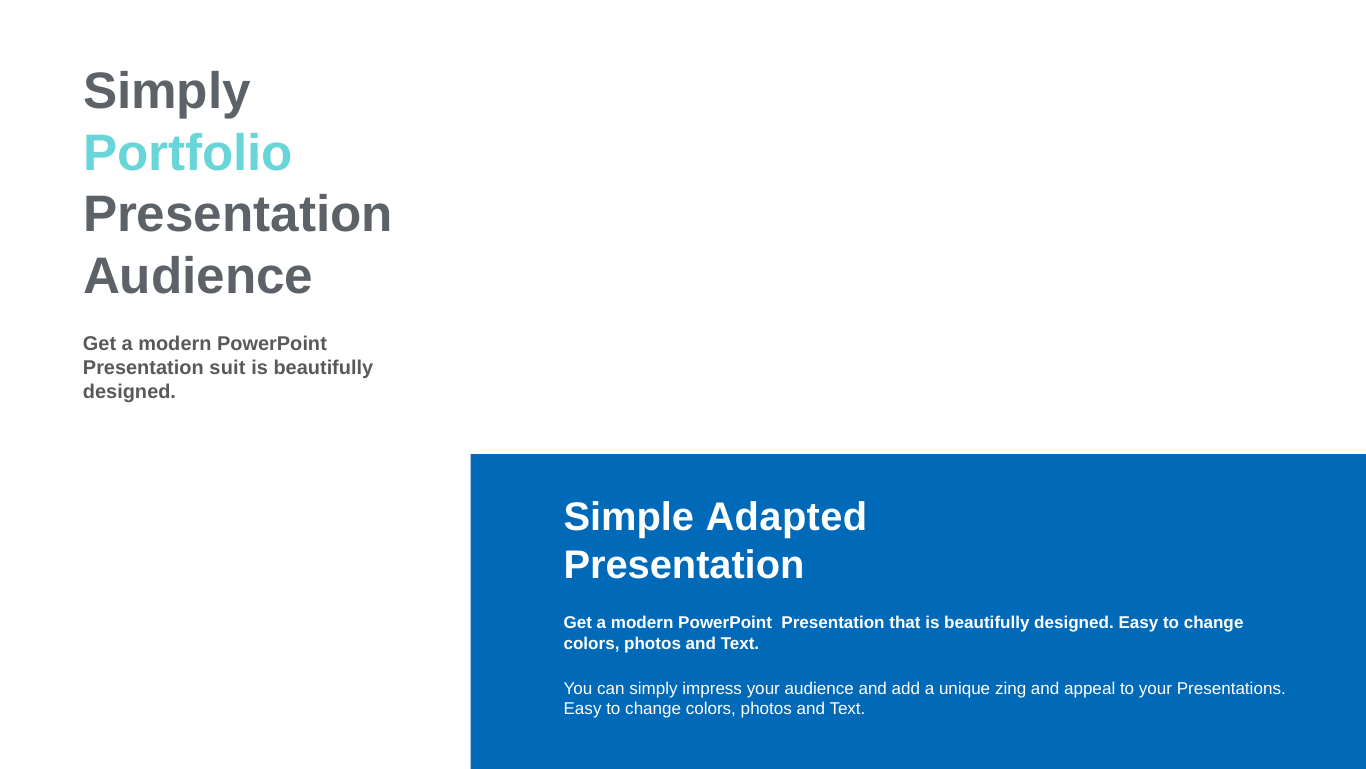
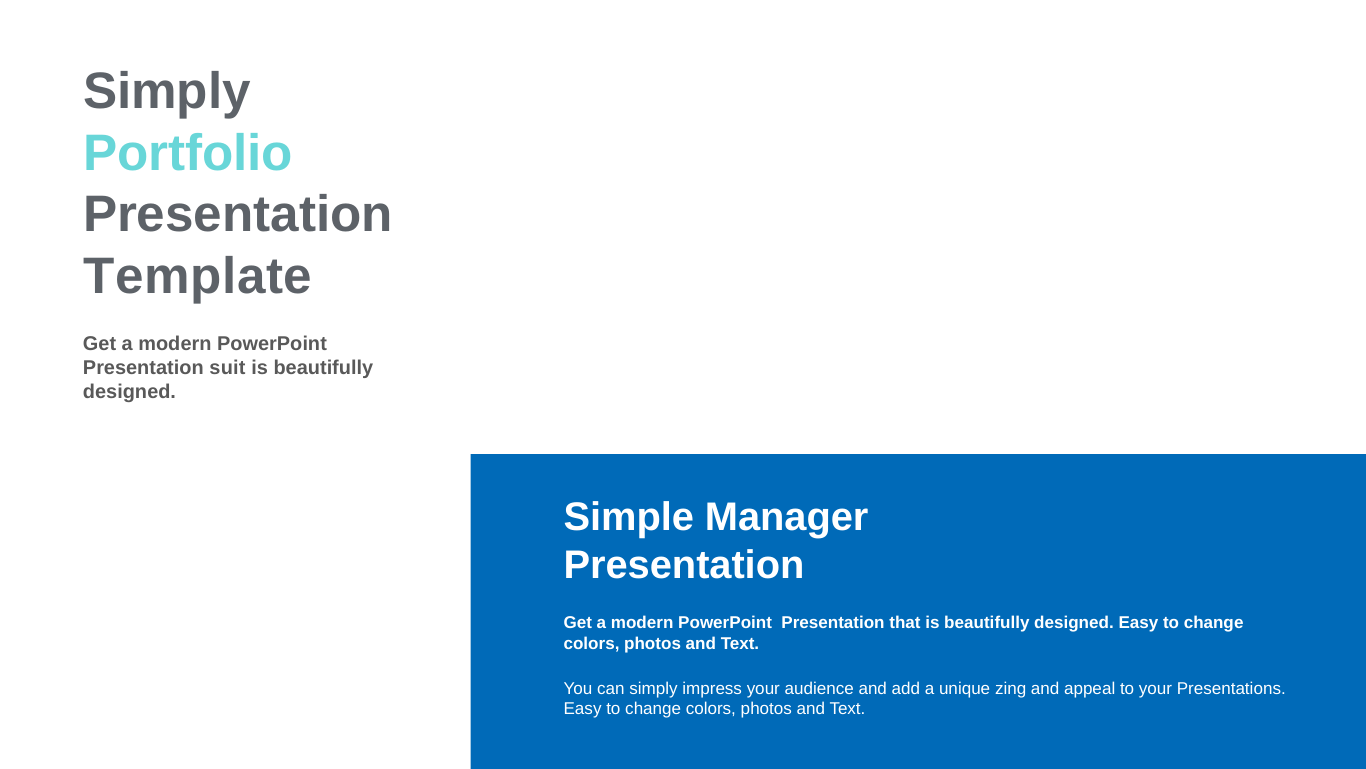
Audience at (198, 276): Audience -> Template
Adapted: Adapted -> Manager
